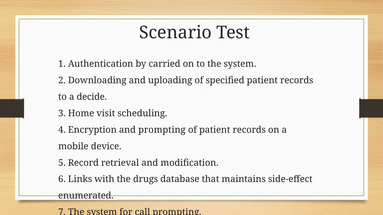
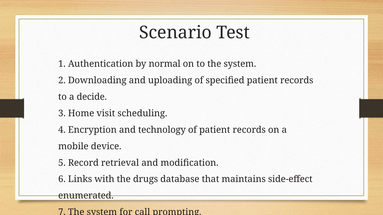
carried: carried -> normal
and prompting: prompting -> technology
